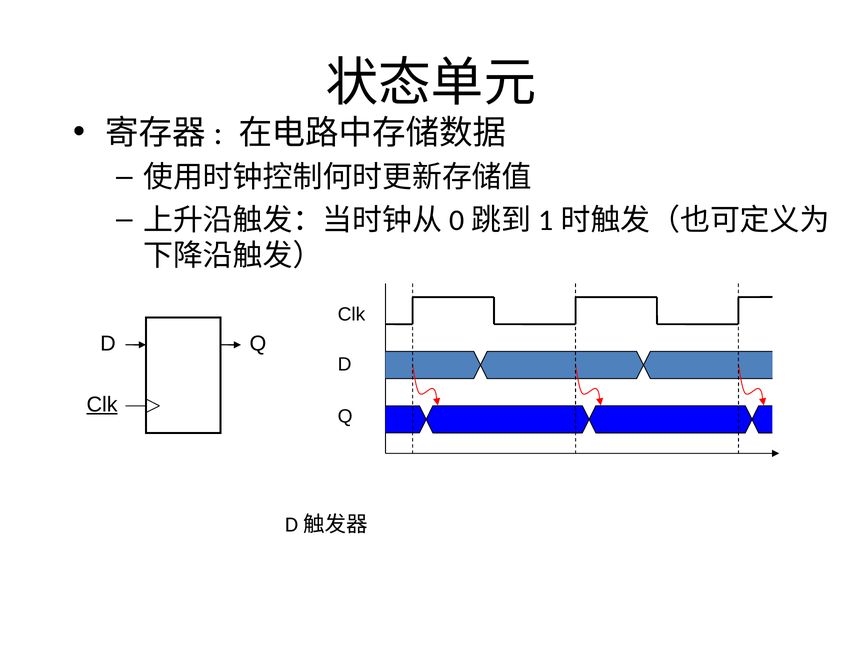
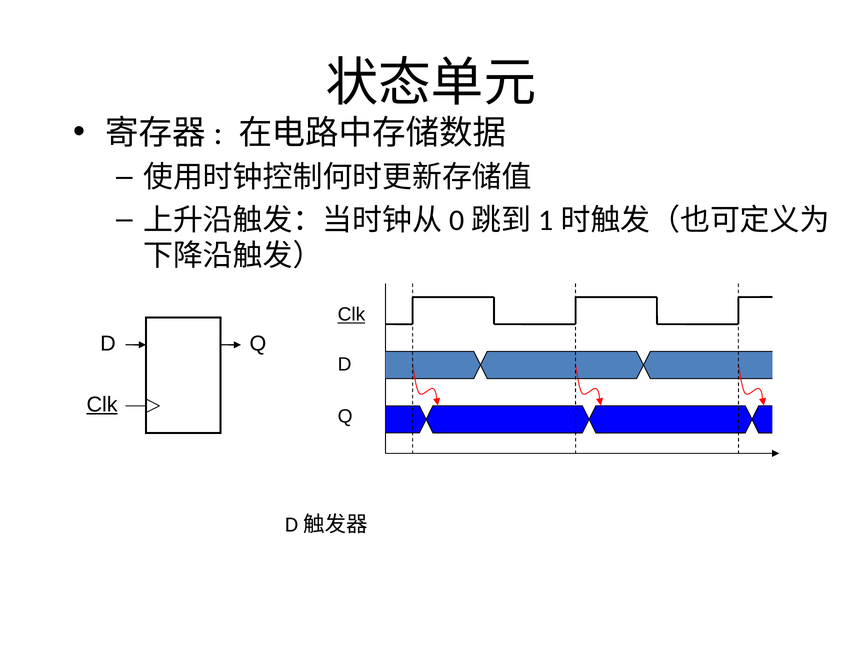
Clk at (351, 314) underline: none -> present
